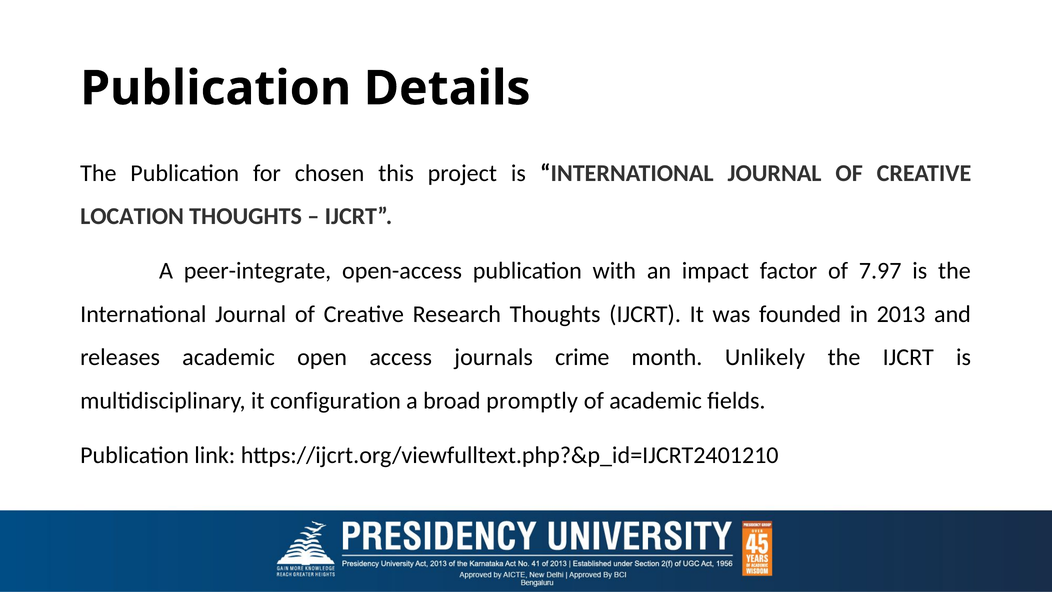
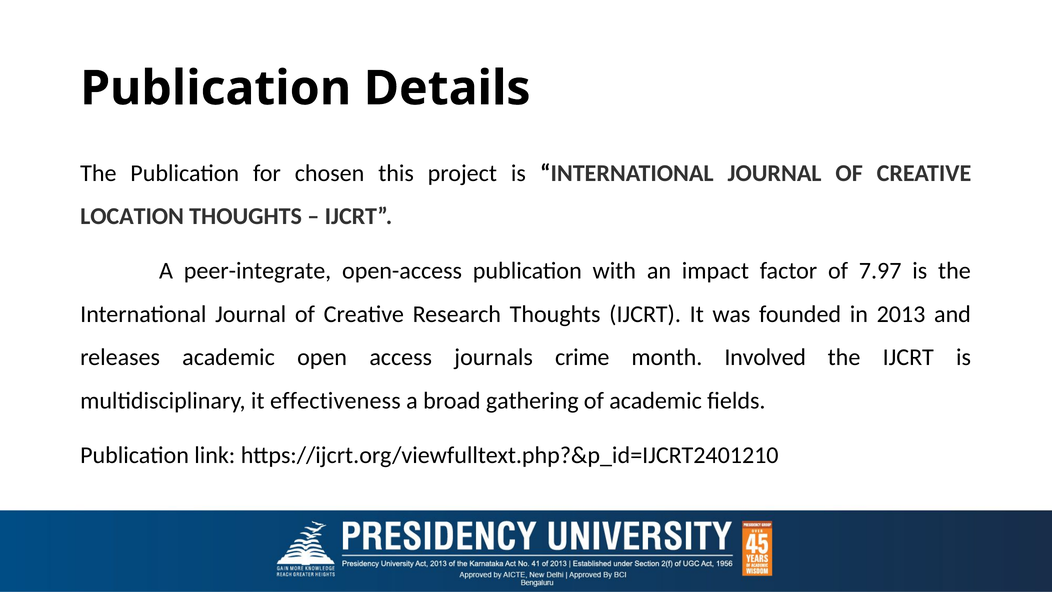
Unlikely: Unlikely -> Involved
configuration: configuration -> effectiveness
promptly: promptly -> gathering
